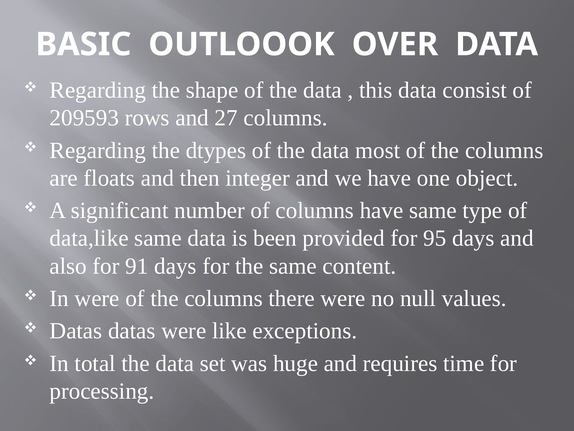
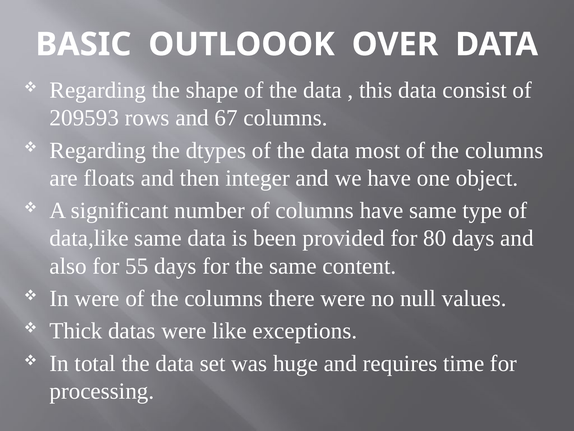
27: 27 -> 67
95: 95 -> 80
91: 91 -> 55
Datas at (76, 331): Datas -> Thick
